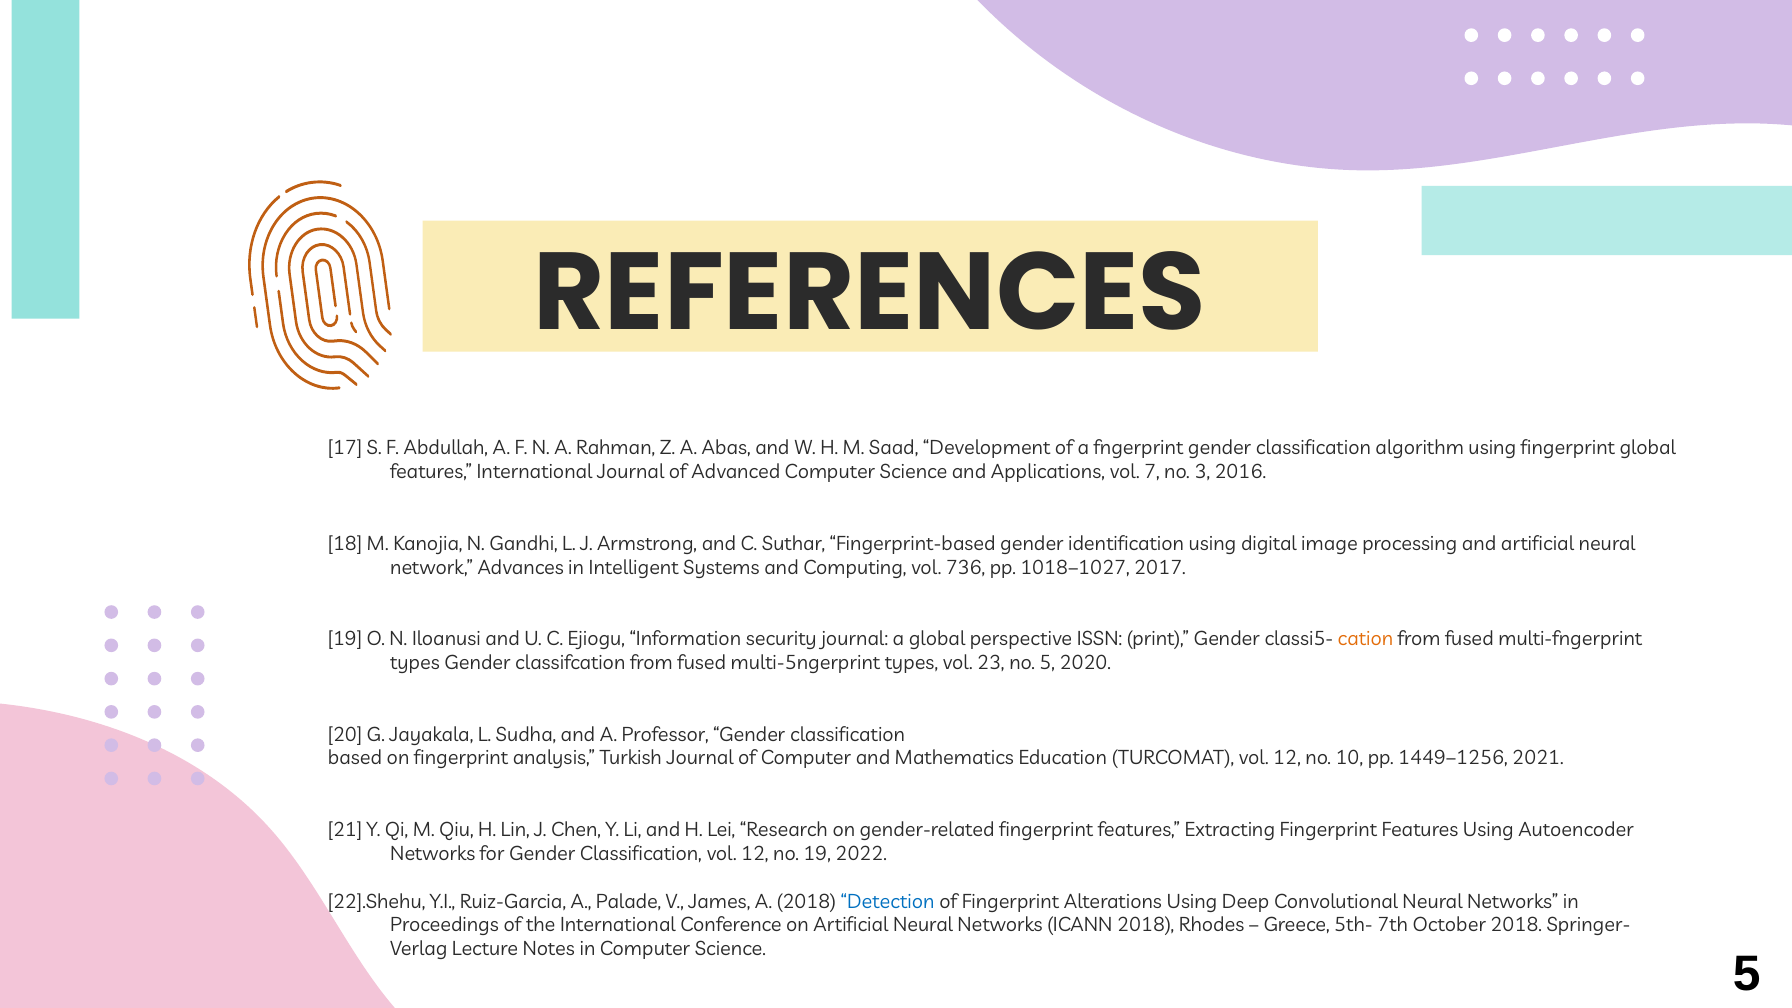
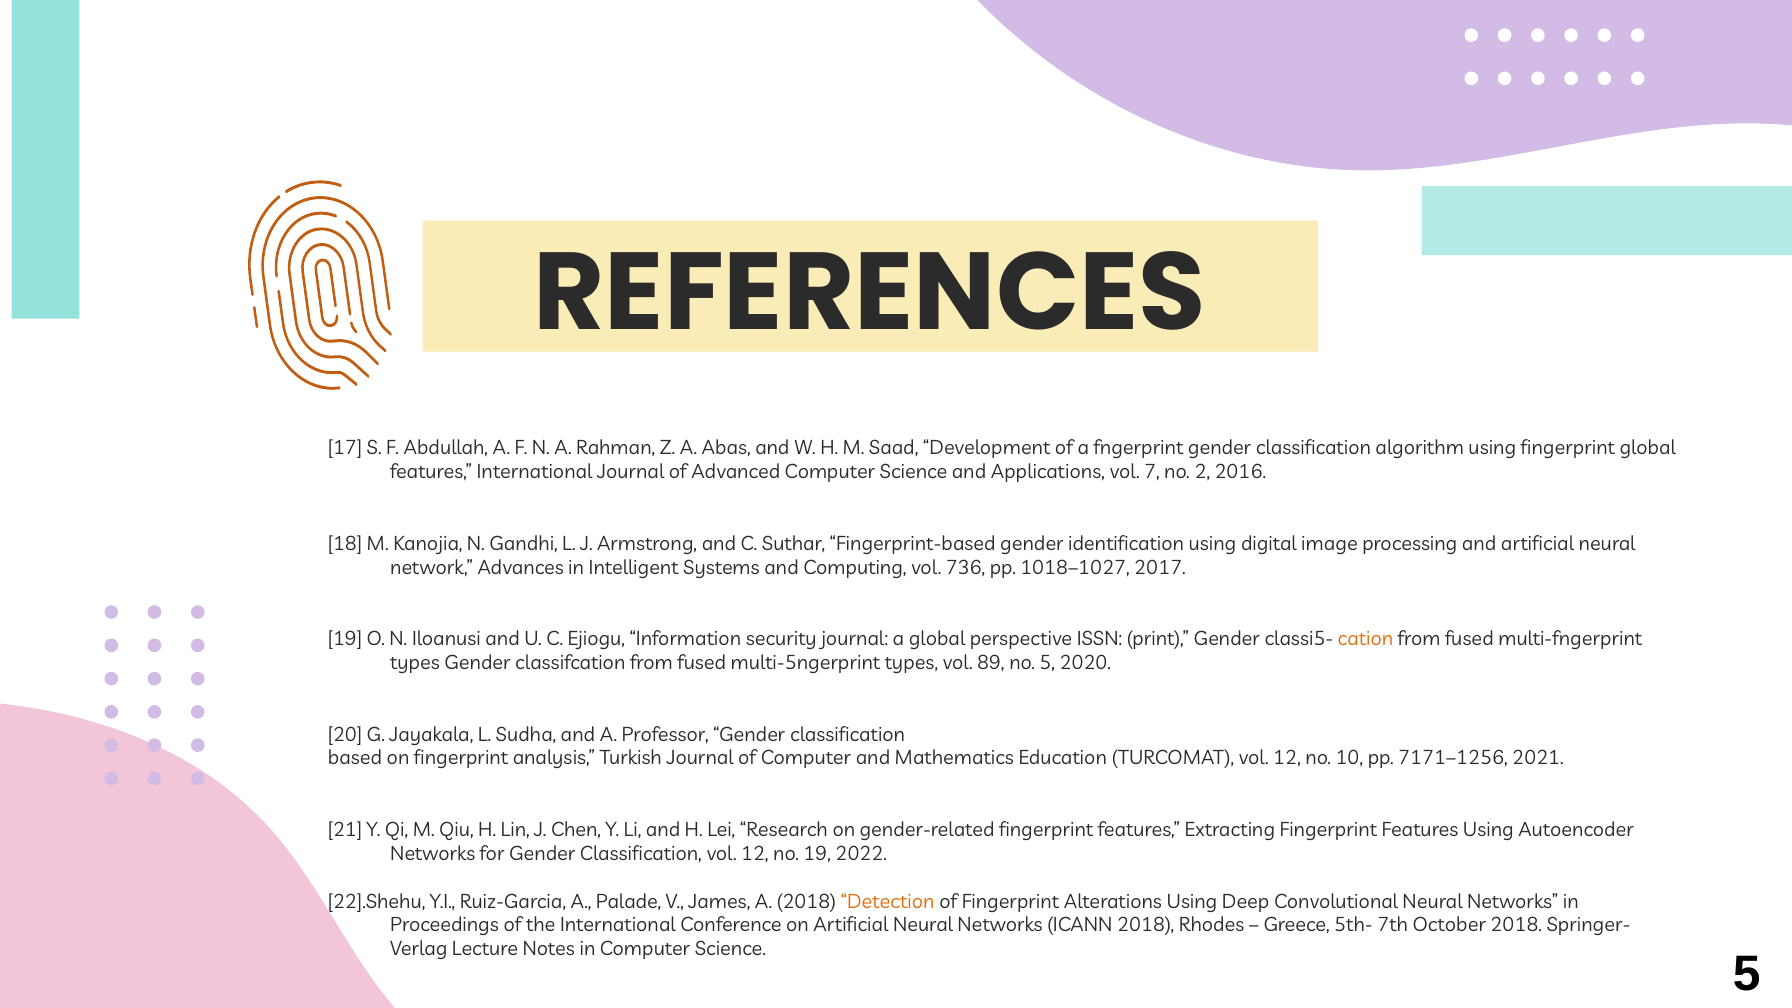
3: 3 -> 2
23: 23 -> 89
1449–1256: 1449–1256 -> 7171–1256
Detection colour: blue -> orange
